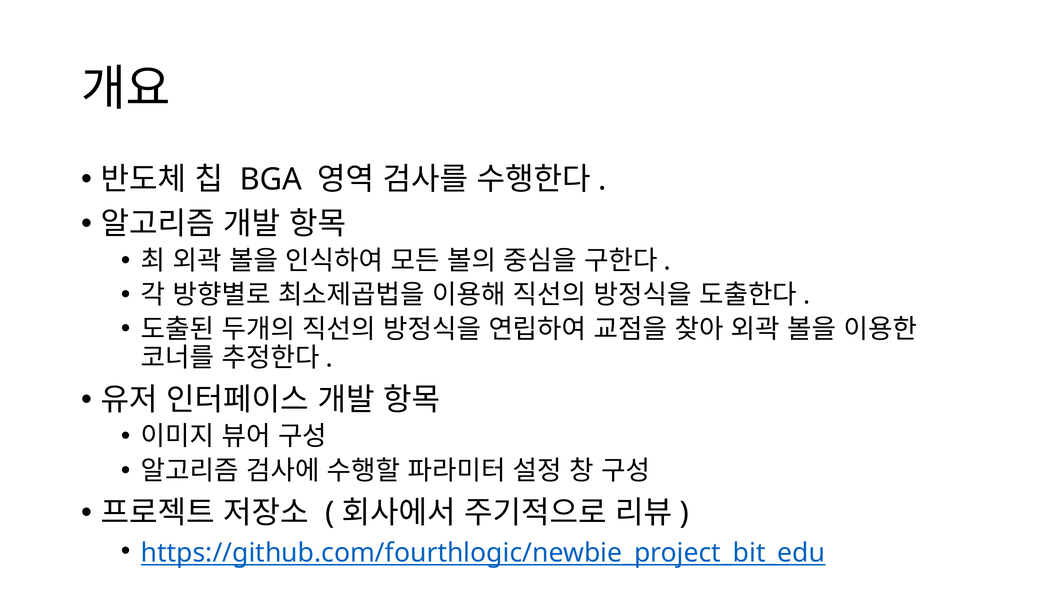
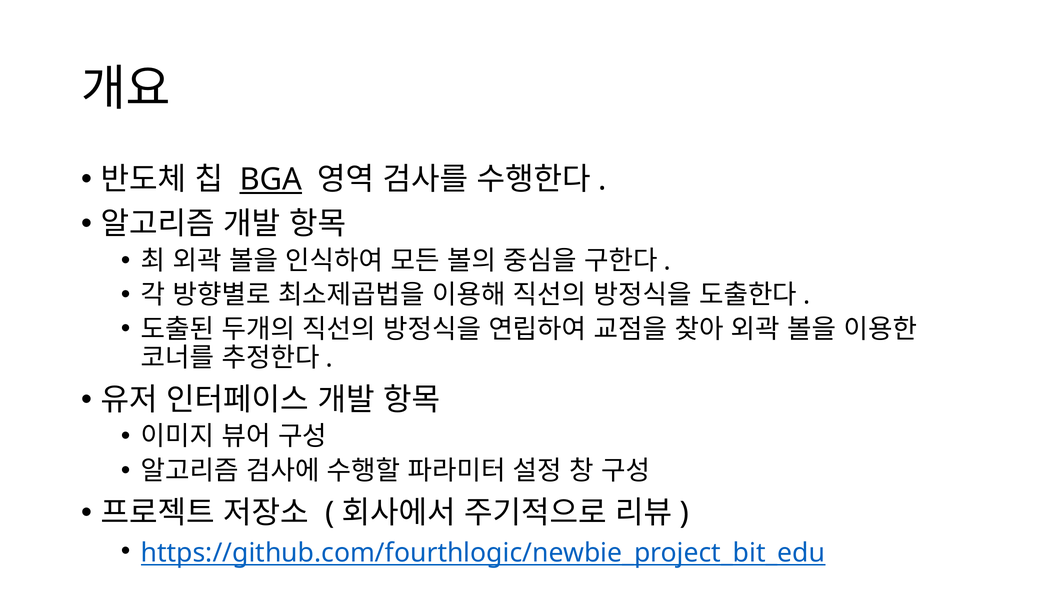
BGA underline: none -> present
